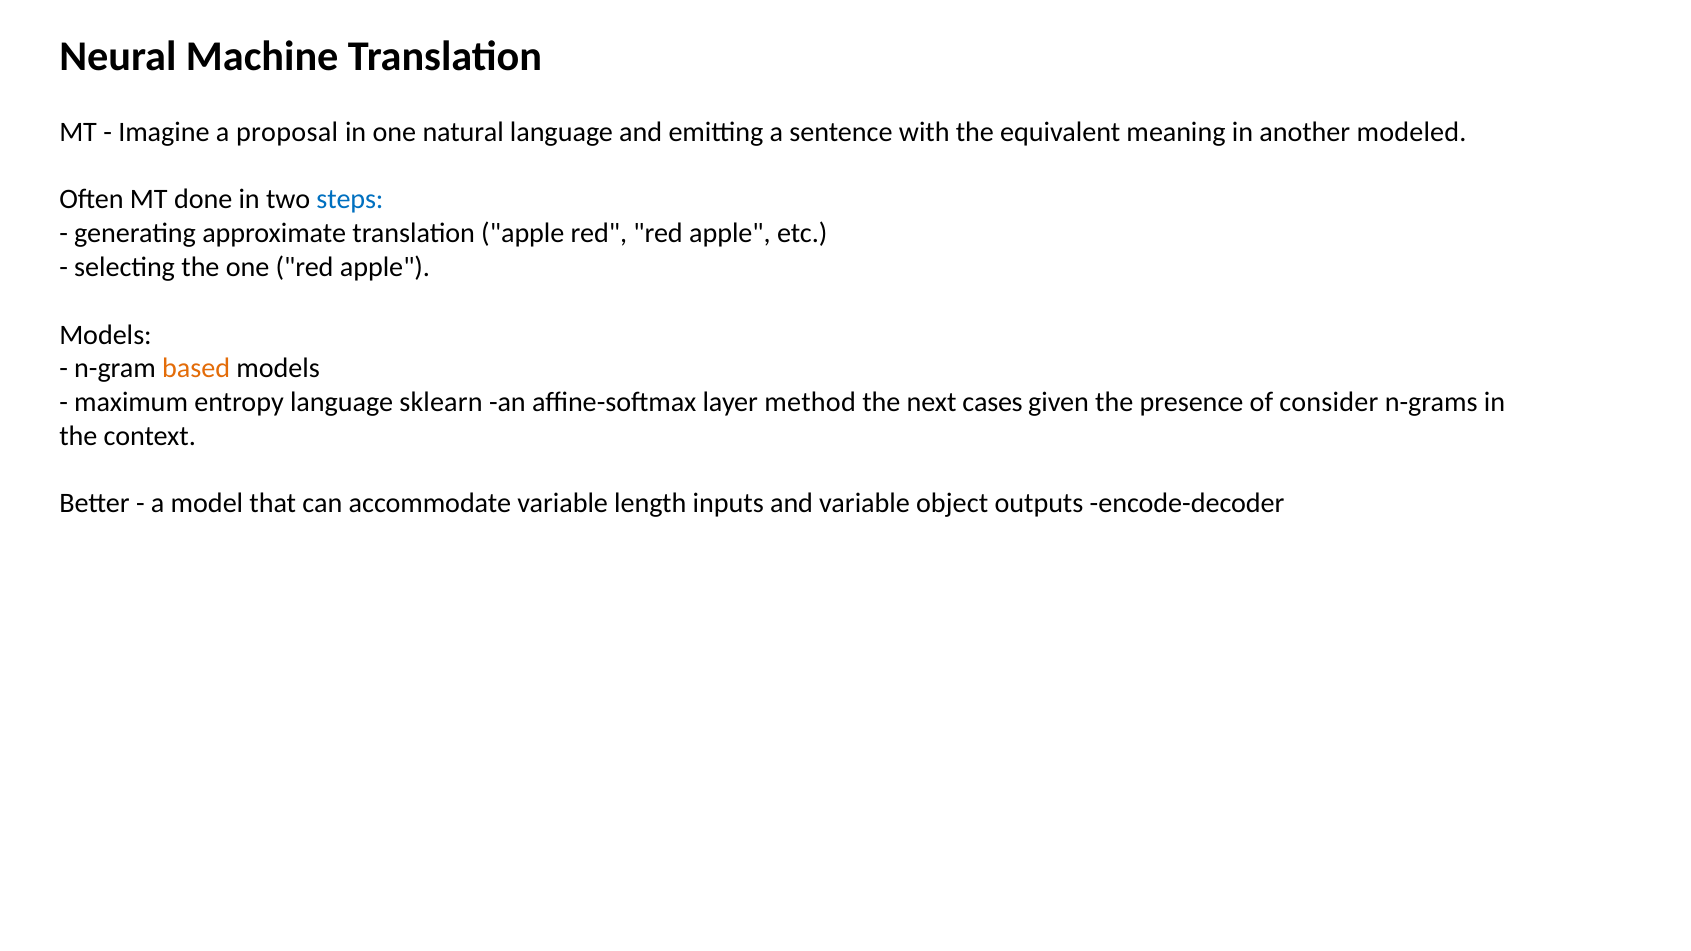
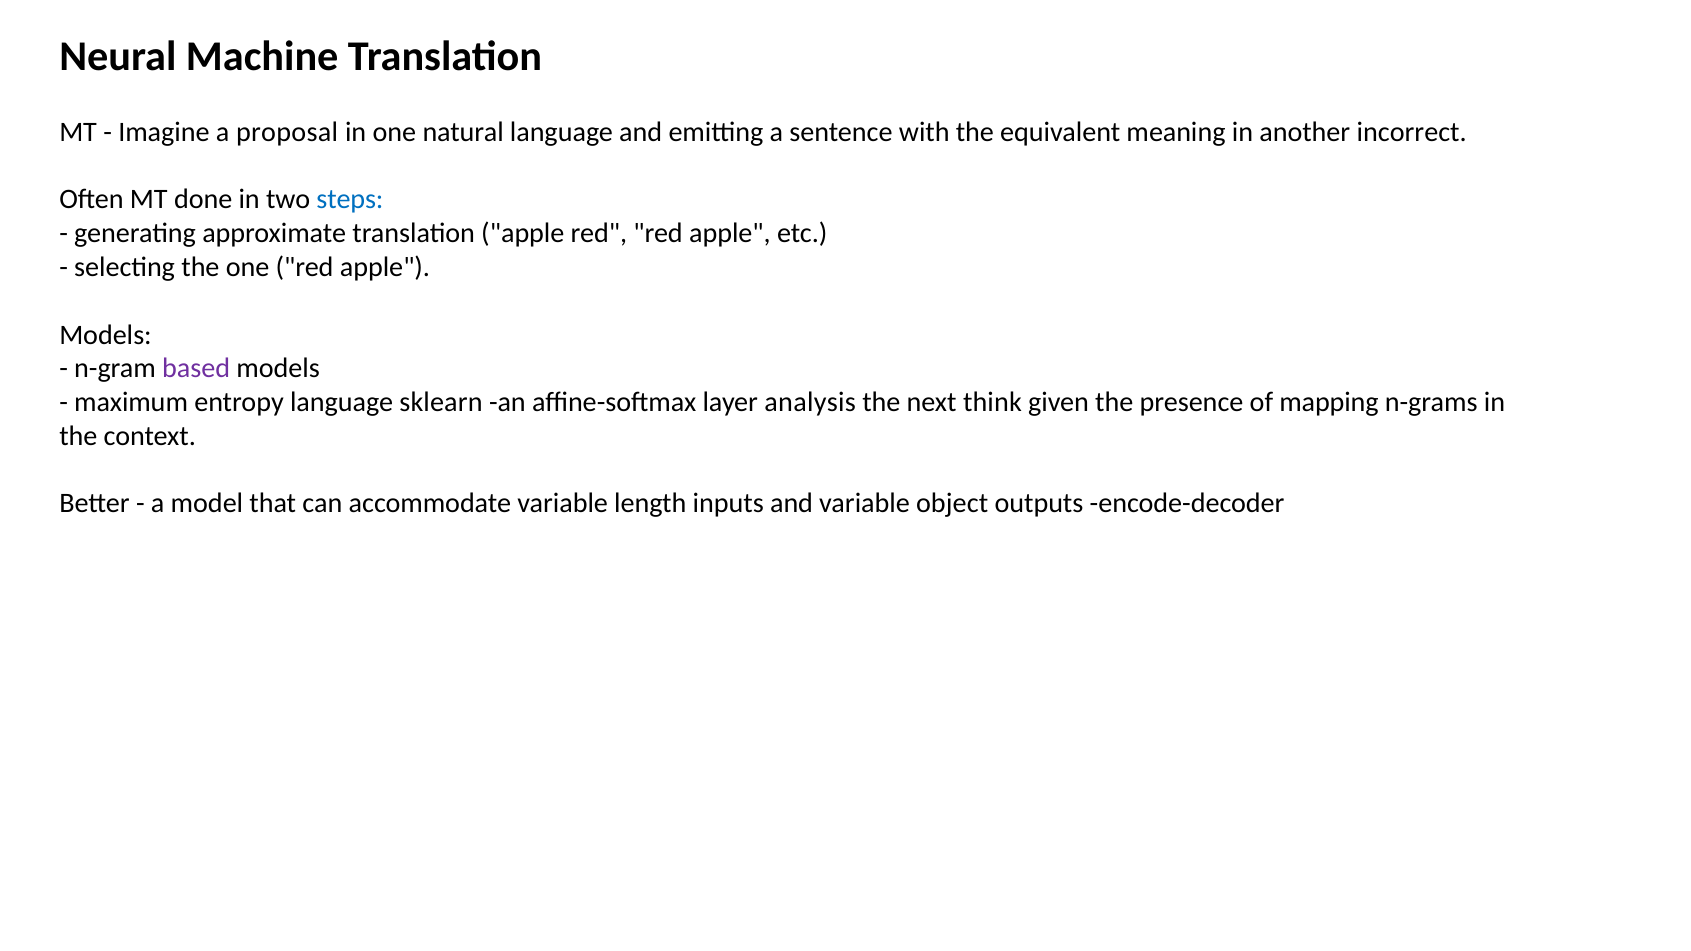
modeled: modeled -> incorrect
based colour: orange -> purple
method: method -> analysis
cases: cases -> think
consider: consider -> mapping
